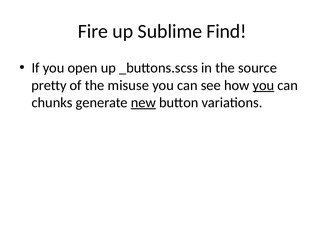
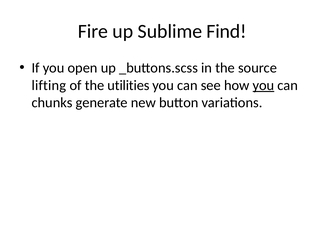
pretty: pretty -> lifting
misuse: misuse -> utilities
new underline: present -> none
